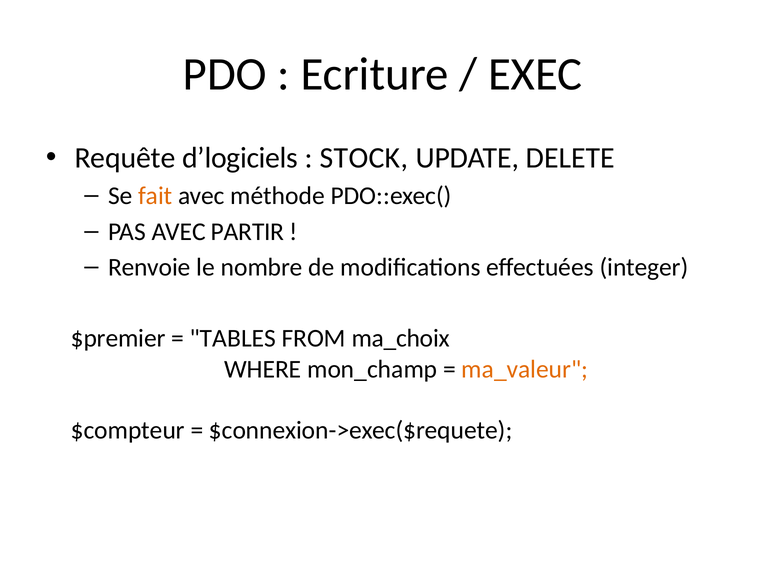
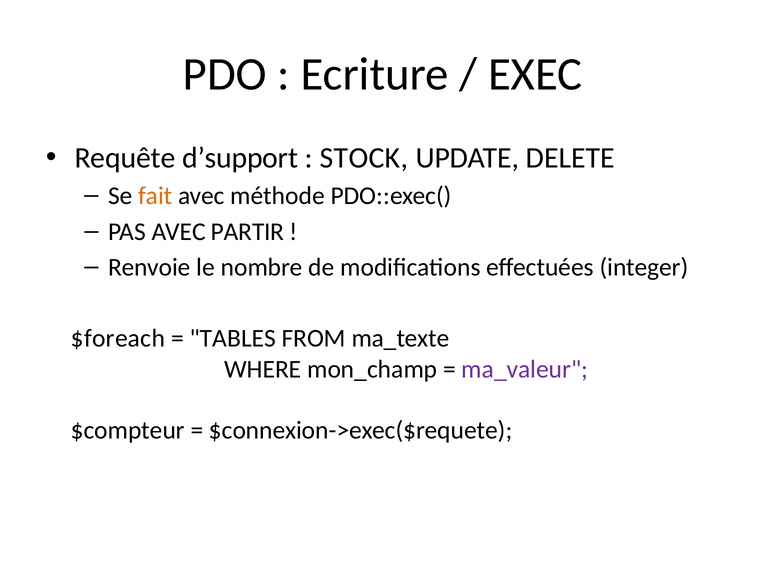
d’logiciels: d’logiciels -> d’support
$premier: $premier -> $foreach
ma_choix: ma_choix -> ma_texte
ma_valeur colour: orange -> purple
